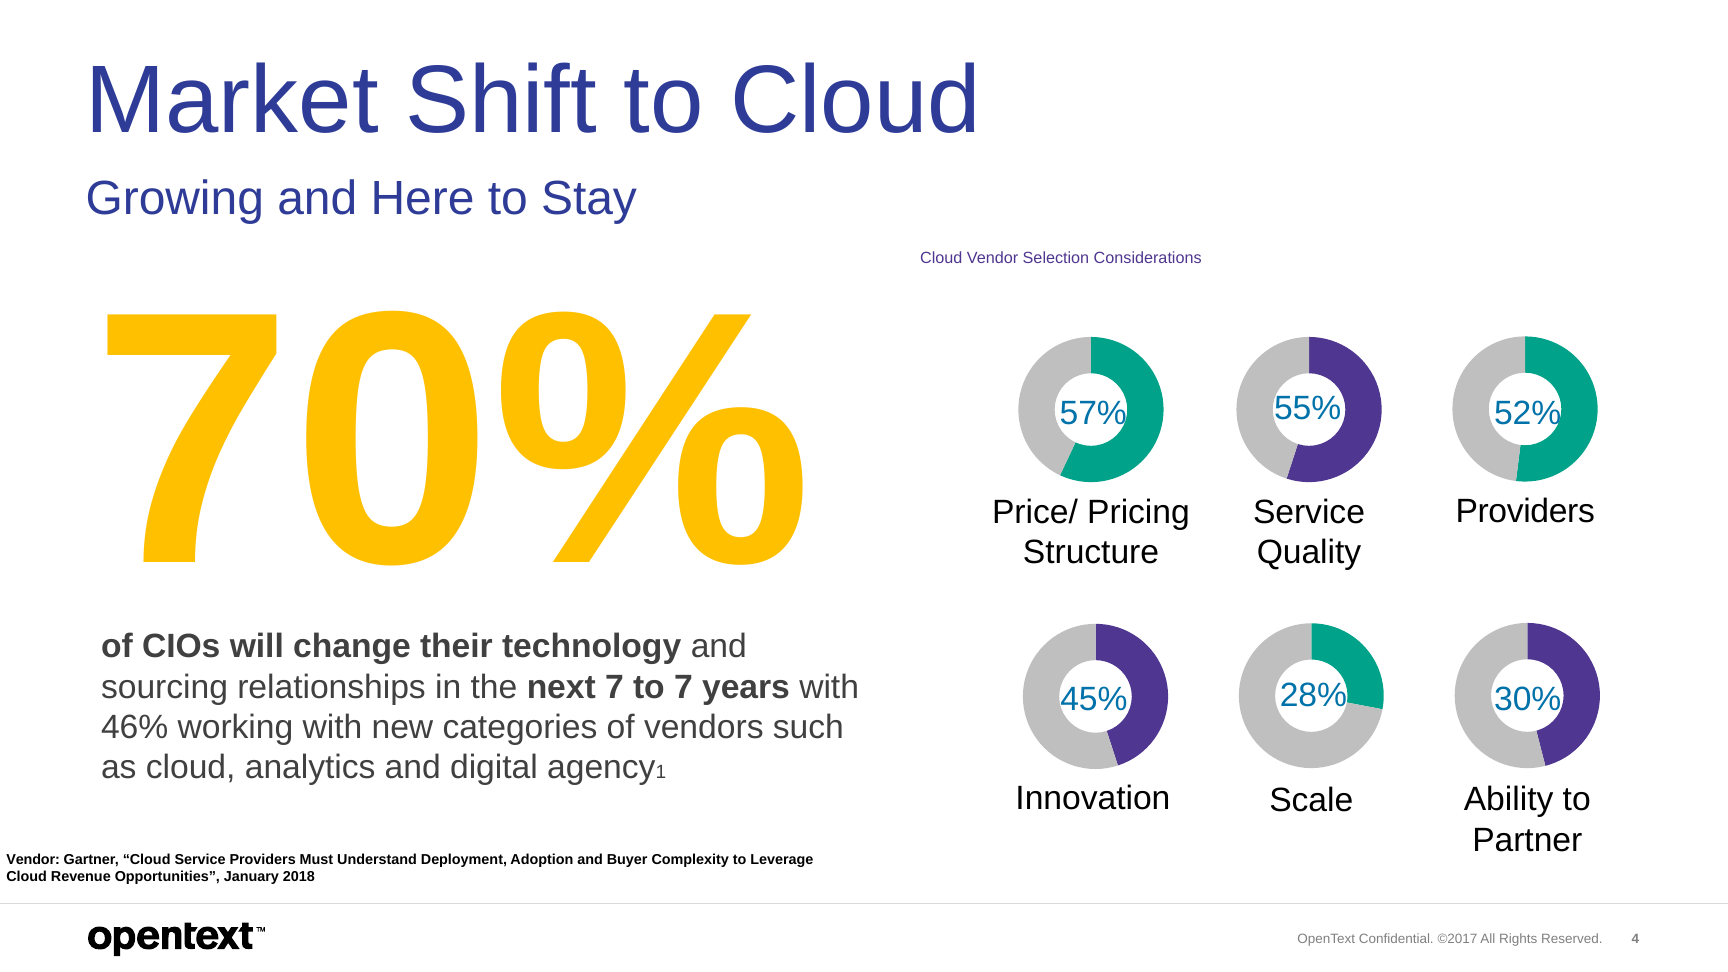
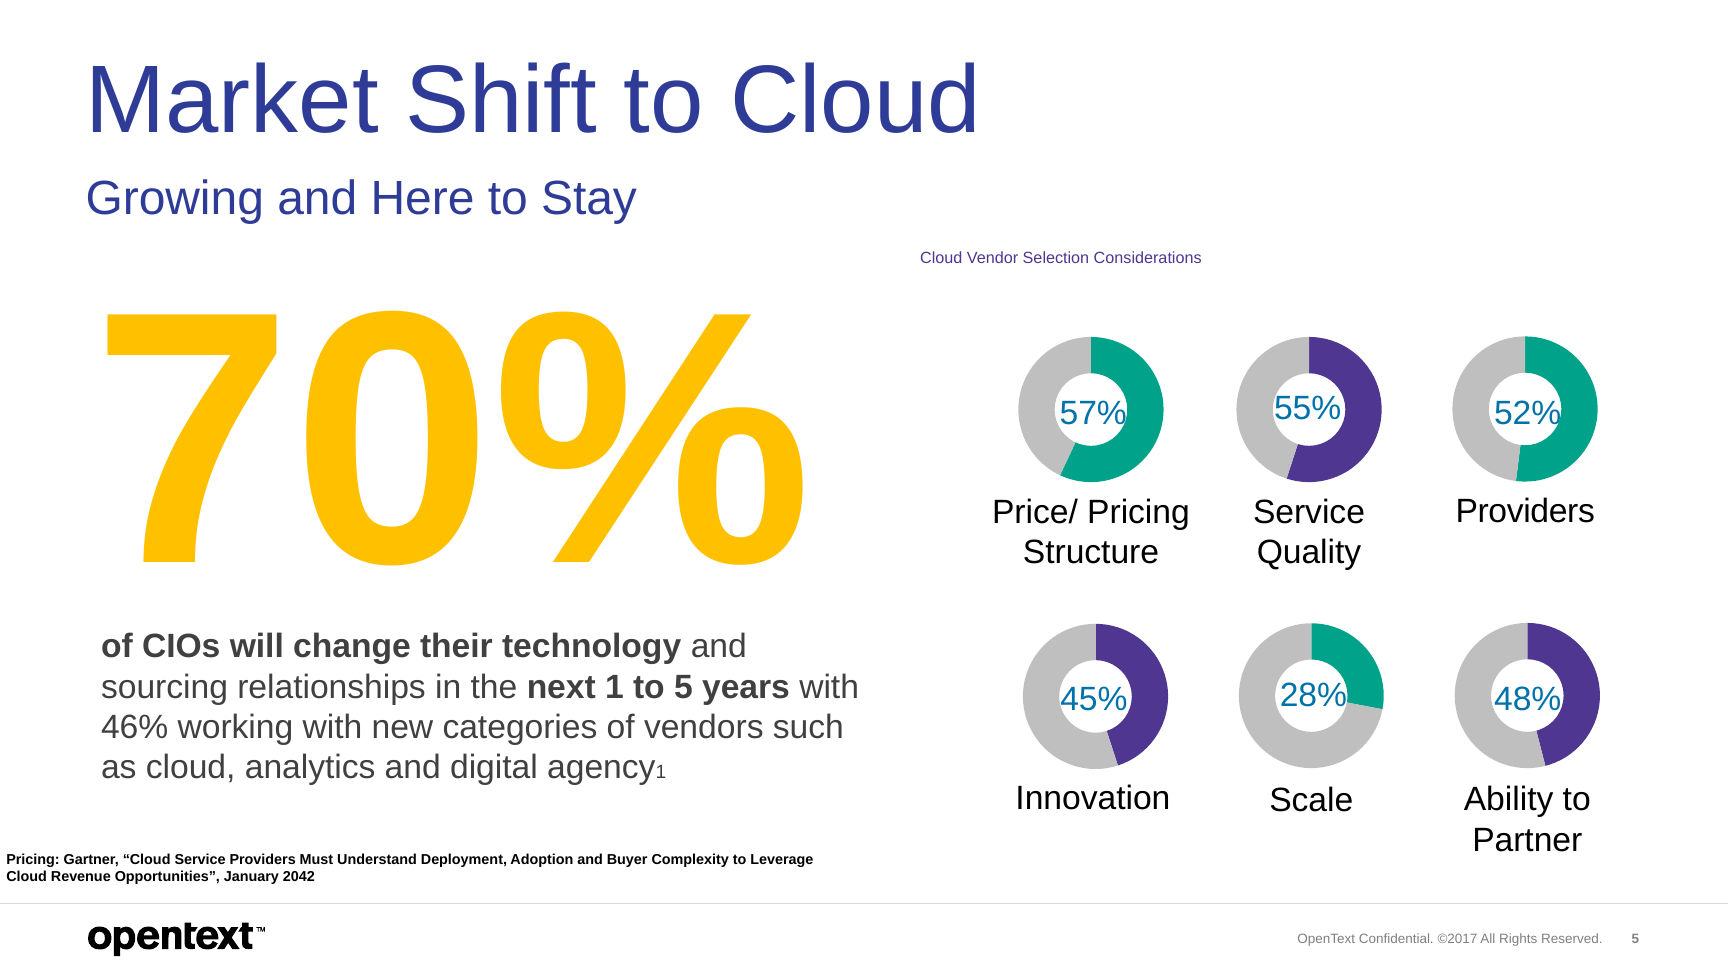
next 7: 7 -> 1
to 7: 7 -> 5
30%: 30% -> 48%
Vendor at (33, 860): Vendor -> Pricing
2018: 2018 -> 2042
4 at (1635, 939): 4 -> 5
